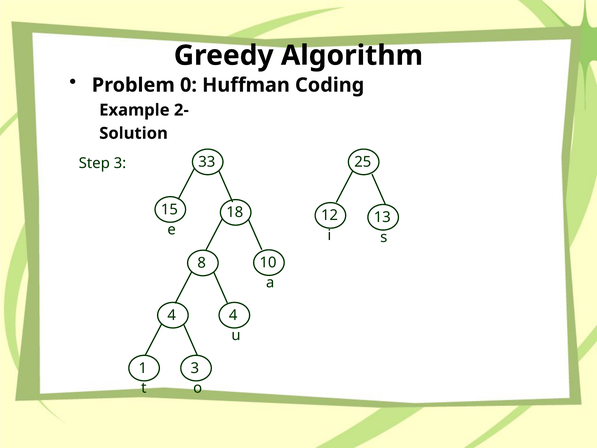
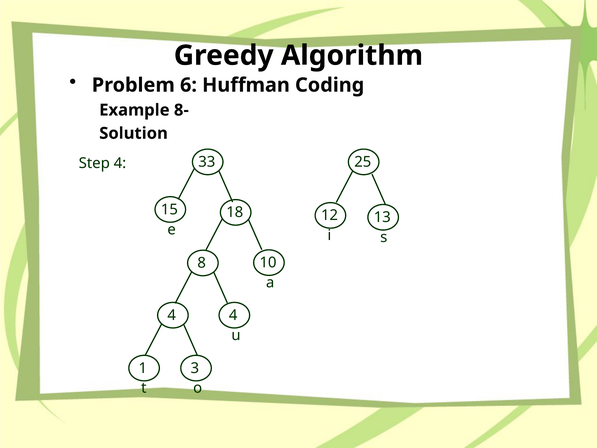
0: 0 -> 6
2-: 2- -> 8-
Step 3: 3 -> 4
